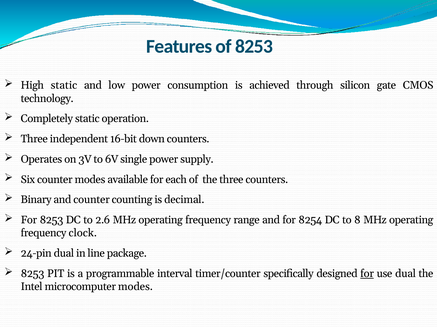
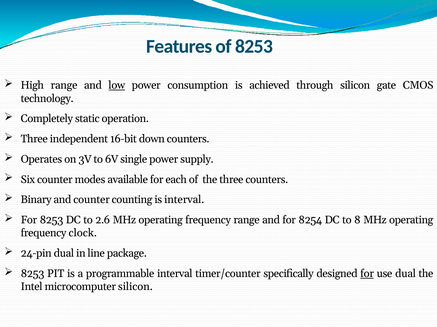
High static: static -> range
low underline: none -> present
is decimal: decimal -> interval
microcomputer modes: modes -> silicon
